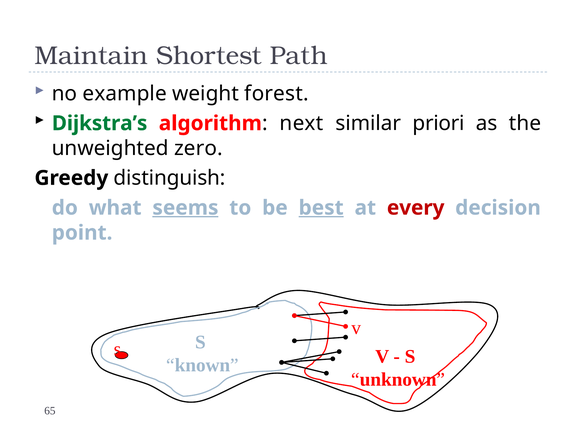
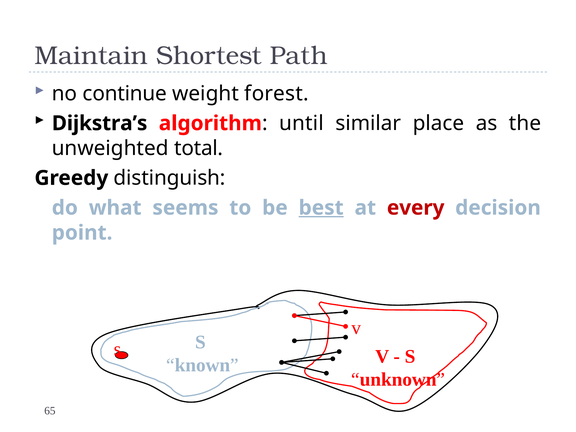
example: example -> continue
Dijkstra’s colour: green -> black
next: next -> until
priori: priori -> place
zero: zero -> total
seems underline: present -> none
